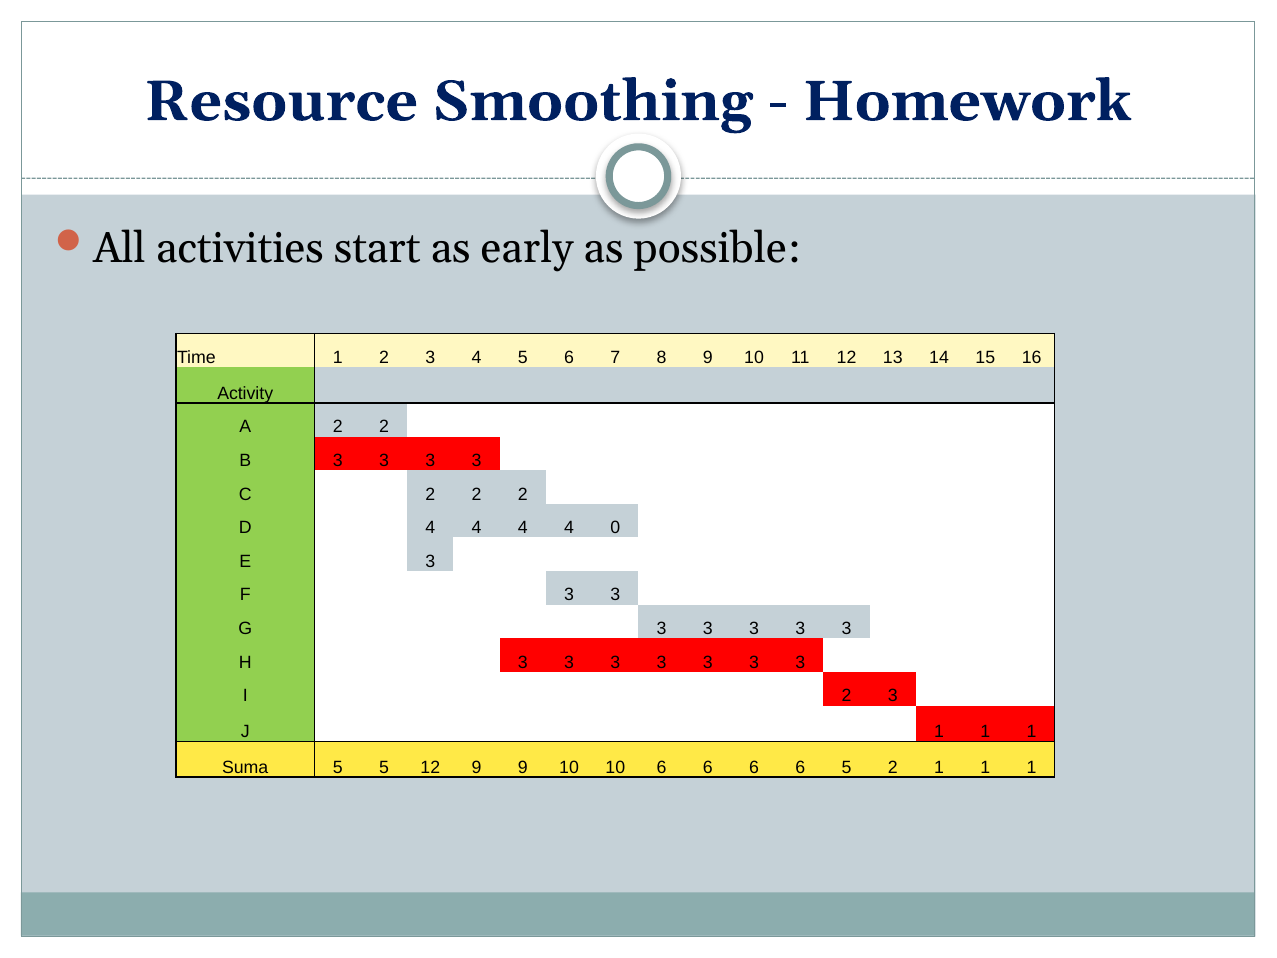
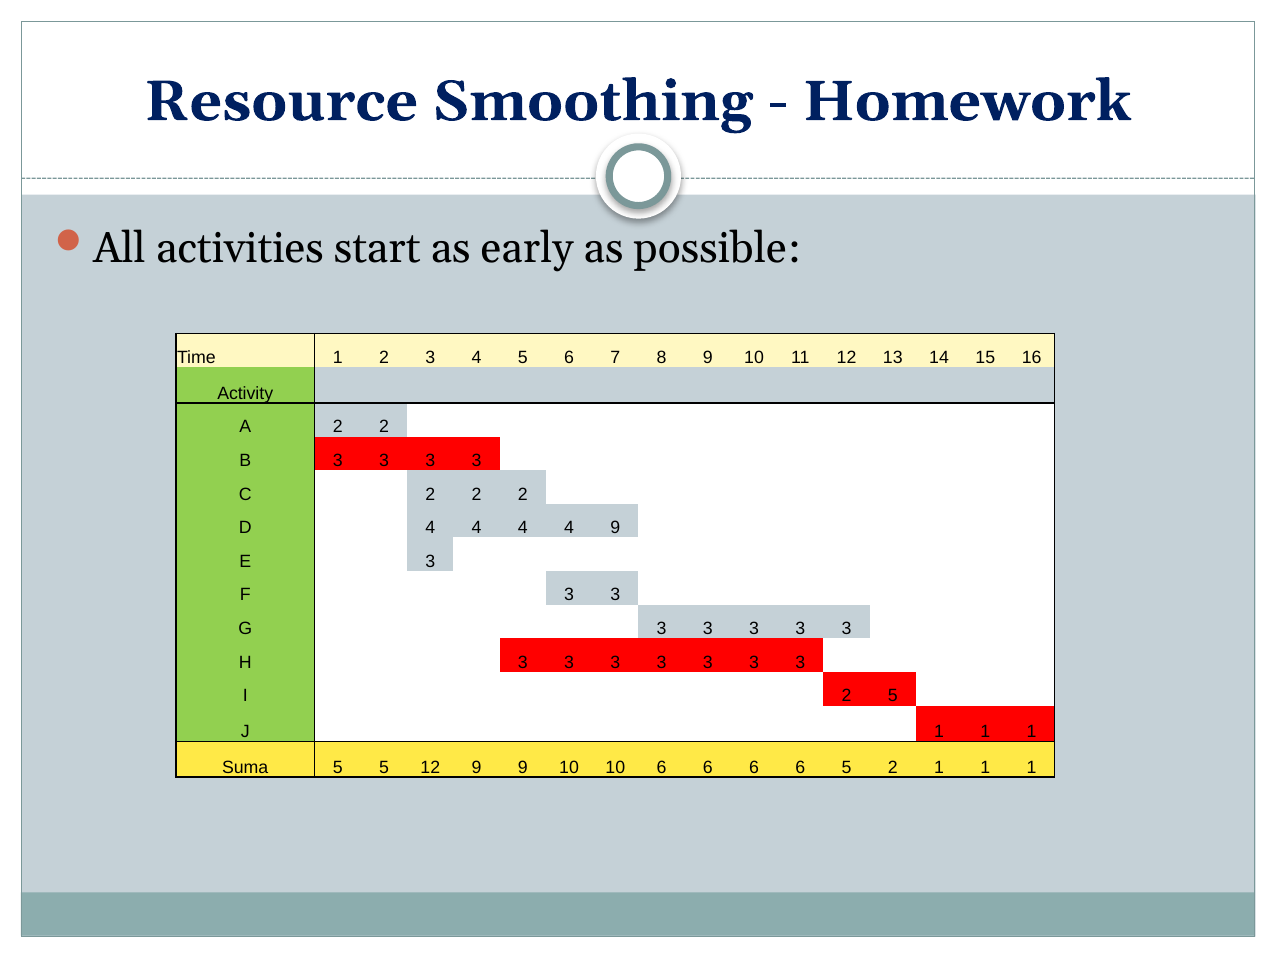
4 0: 0 -> 9
I 2 3: 3 -> 5
